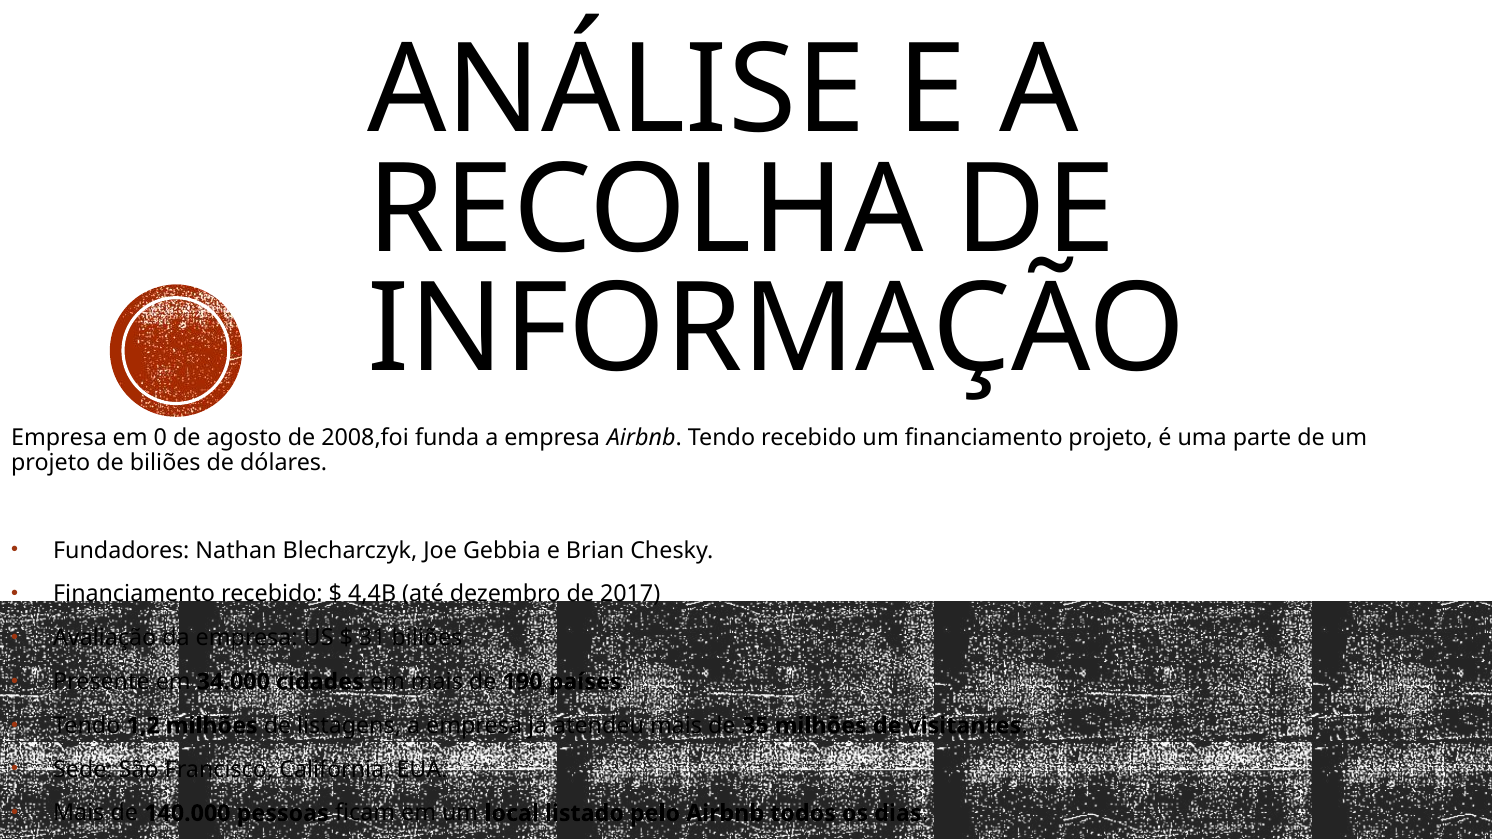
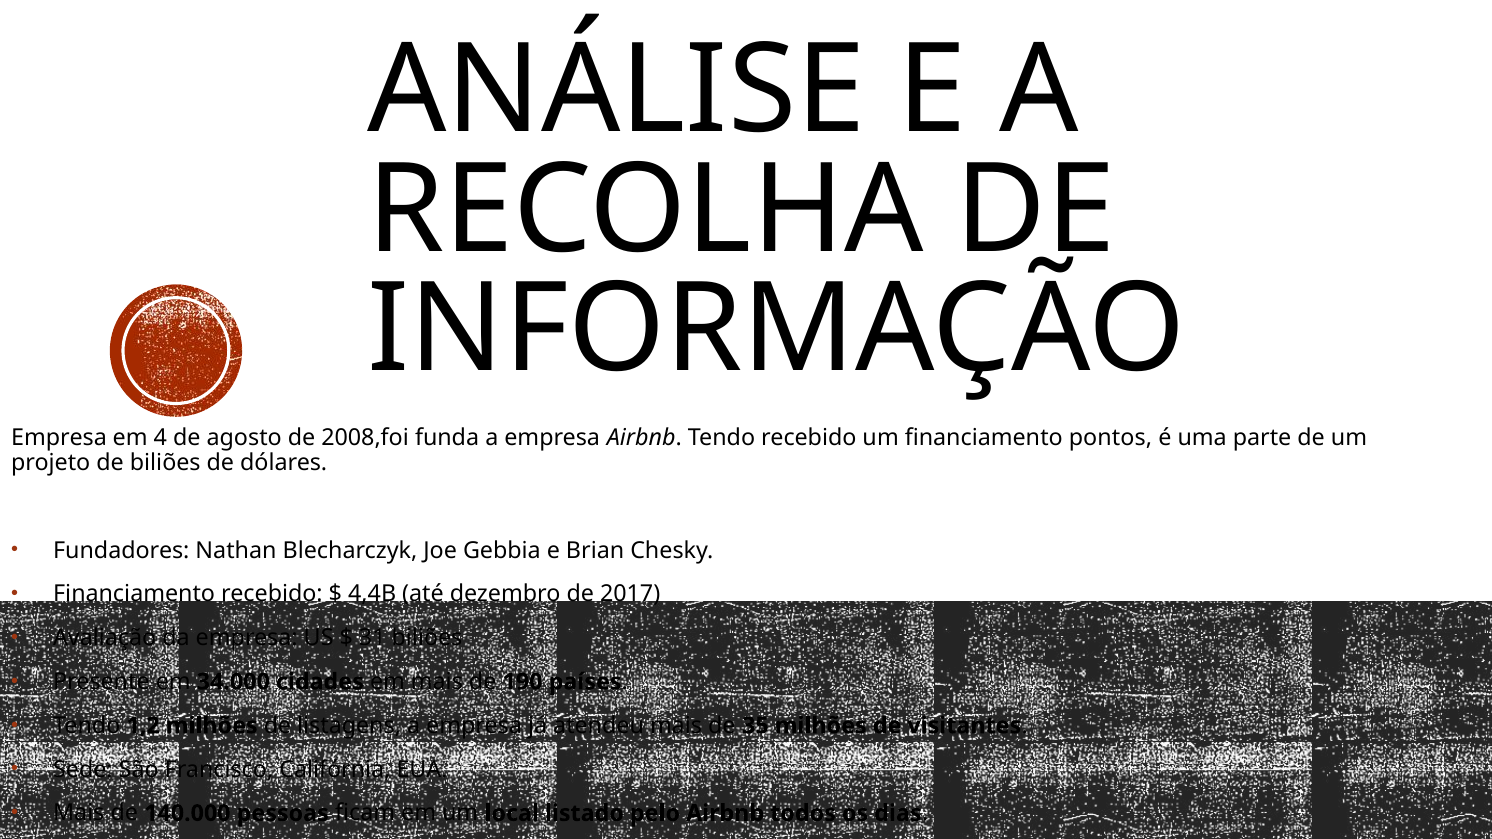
0: 0 -> 4
financiamento projeto: projeto -> pontos
